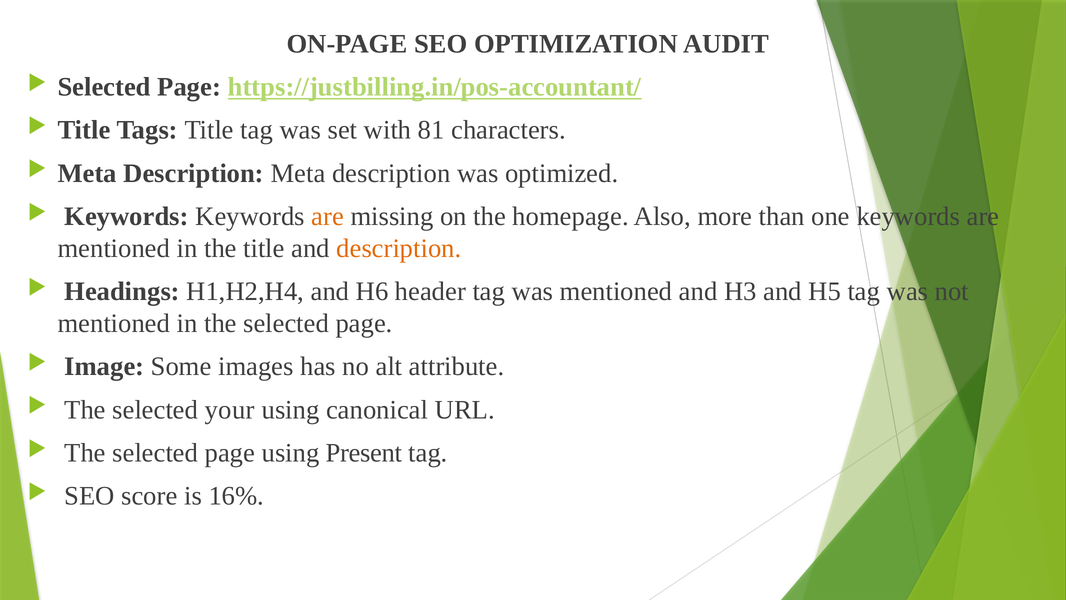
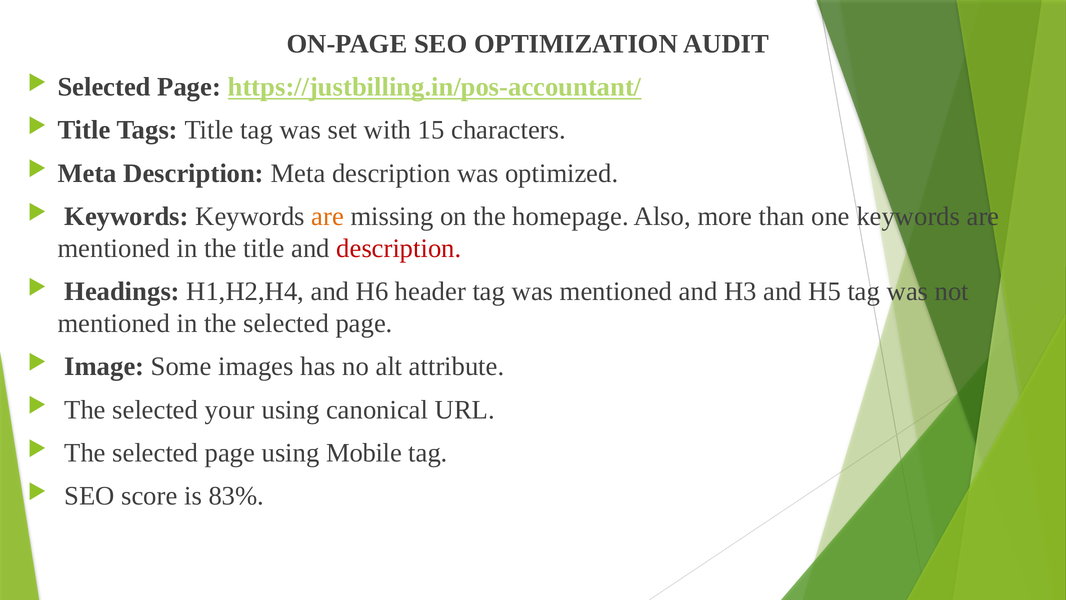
81: 81 -> 15
description at (399, 248) colour: orange -> red
Present: Present -> Mobile
16%: 16% -> 83%
